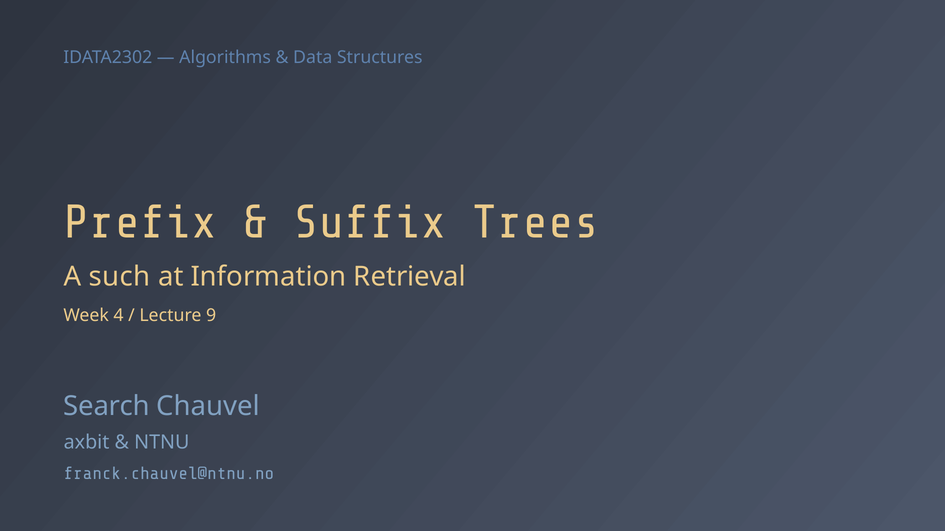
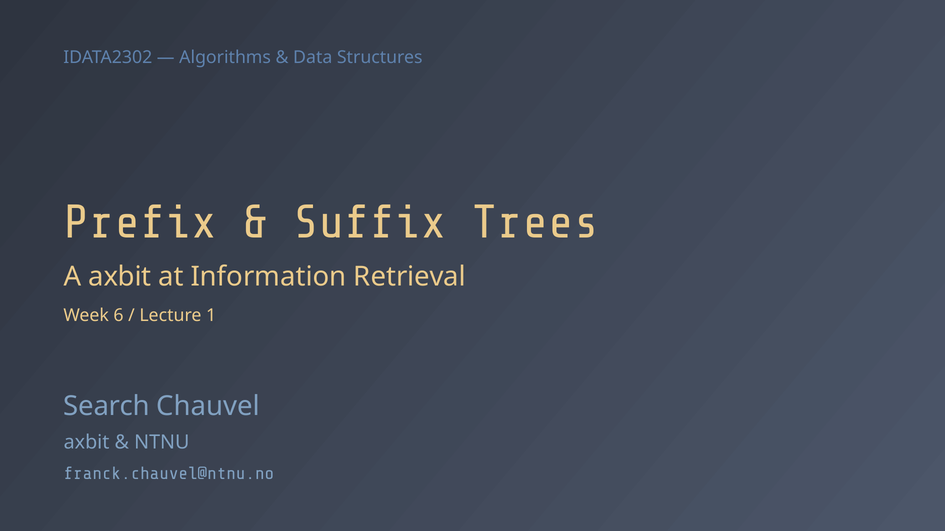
A such: such -> axbit
4: 4 -> 6
9: 9 -> 1
